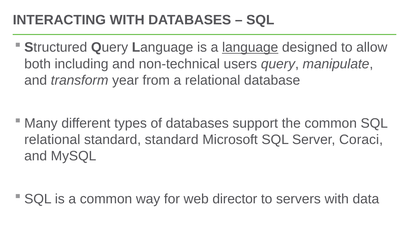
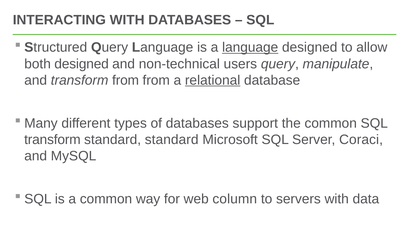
both including: including -> designed
transform year: year -> from
relational at (213, 80) underline: none -> present
relational at (52, 140): relational -> transform
director: director -> column
